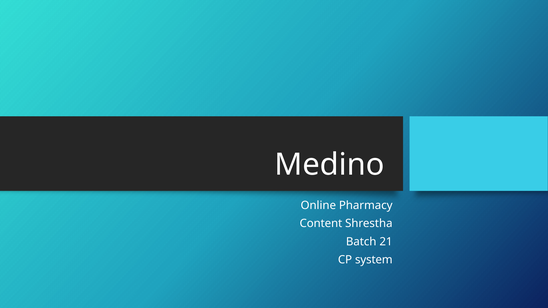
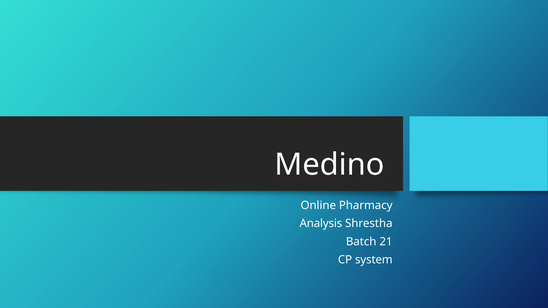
Content: Content -> Analysis
